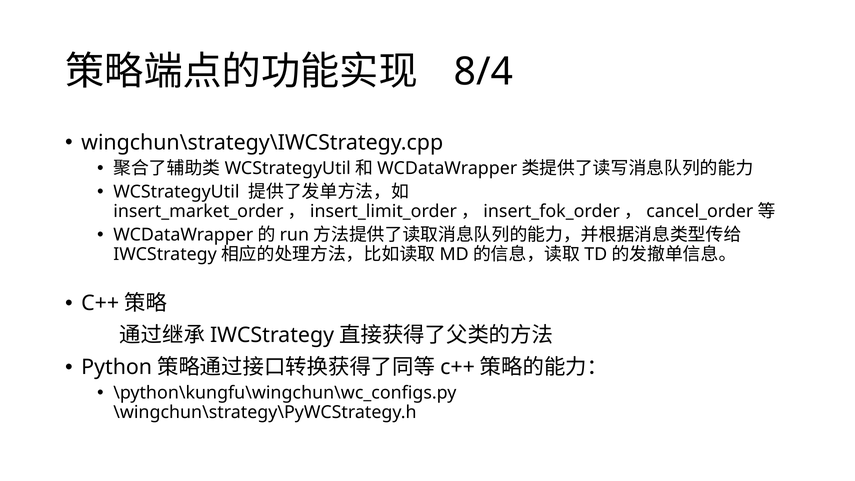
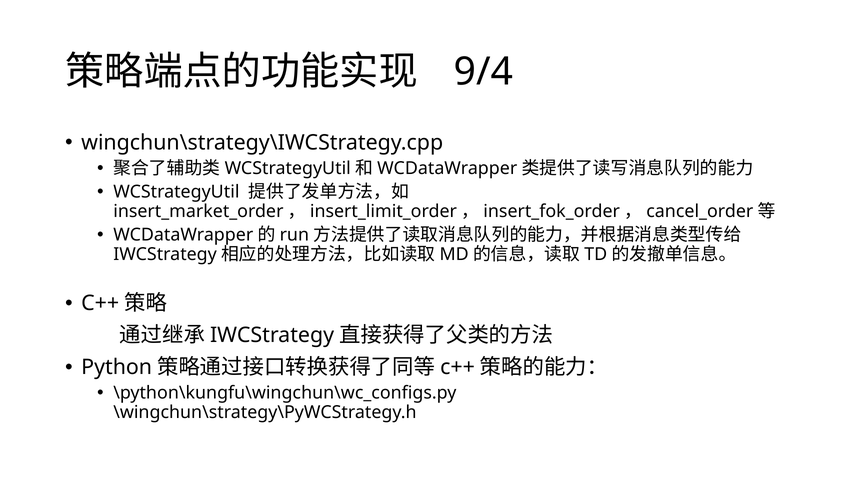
8/4: 8/4 -> 9/4
